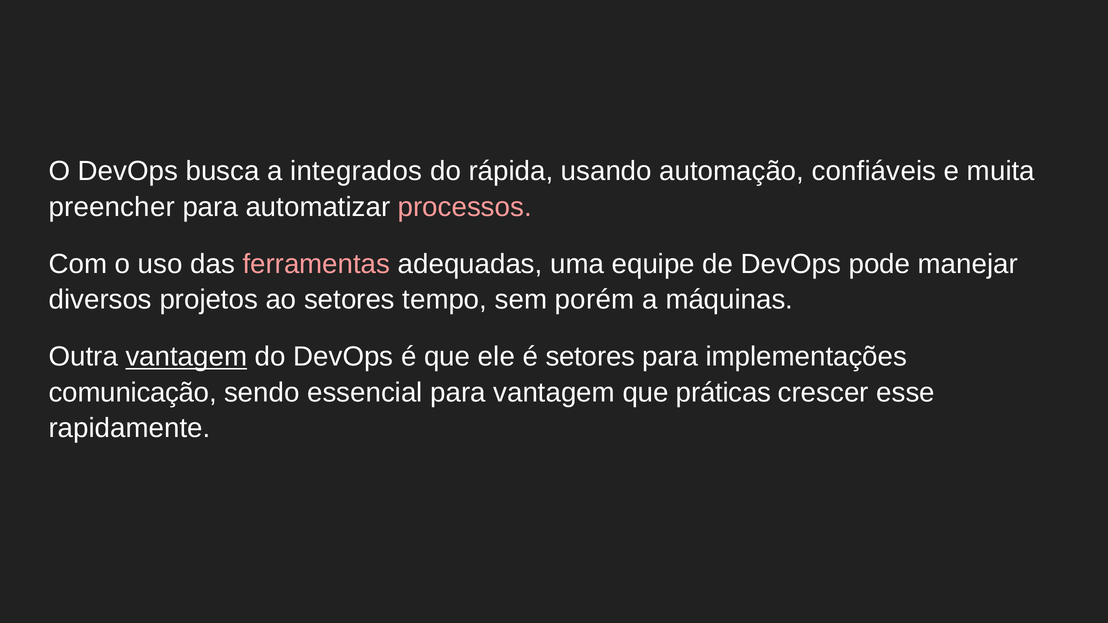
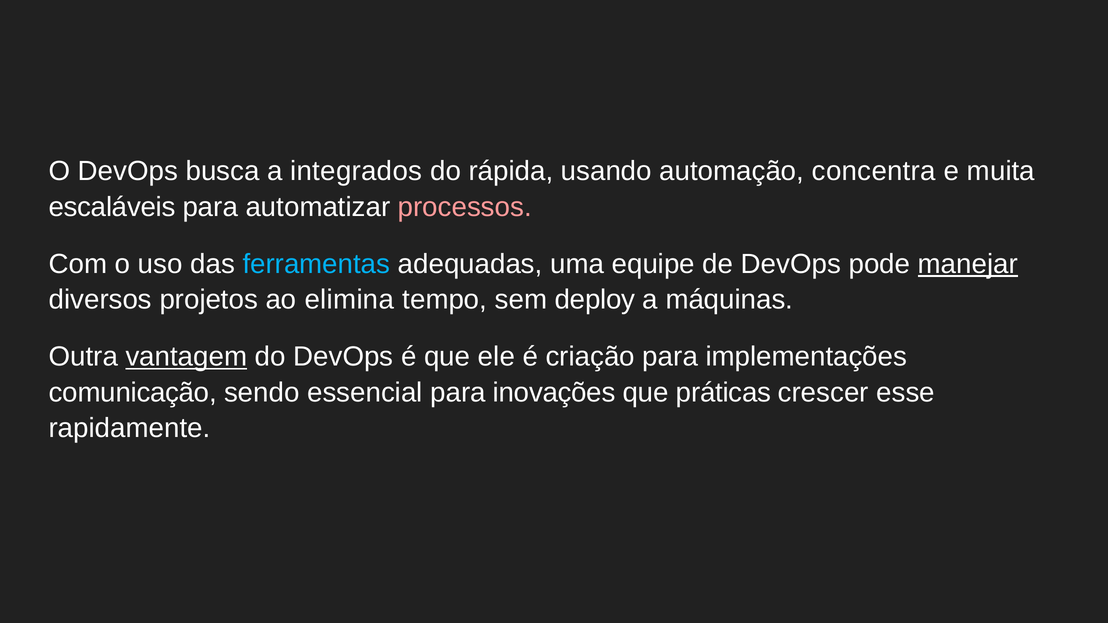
confiáveis: confiáveis -> concentra
preencher: preencher -> escaláveis
ferramentas colour: pink -> light blue
manejar underline: none -> present
ao setores: setores -> elimina
porém: porém -> deploy
é setores: setores -> criação
para vantagem: vantagem -> inovações
